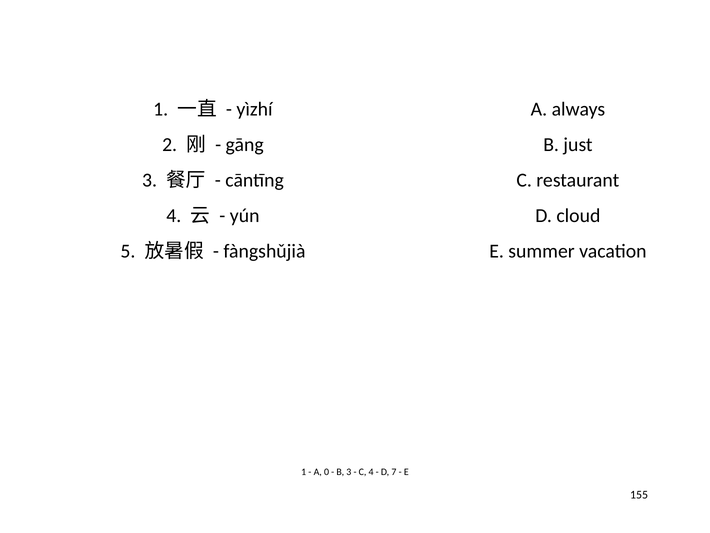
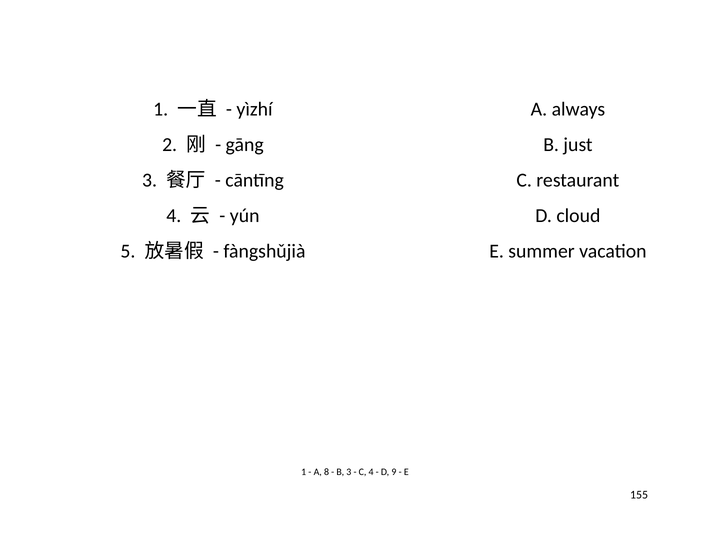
0: 0 -> 8
7: 7 -> 9
